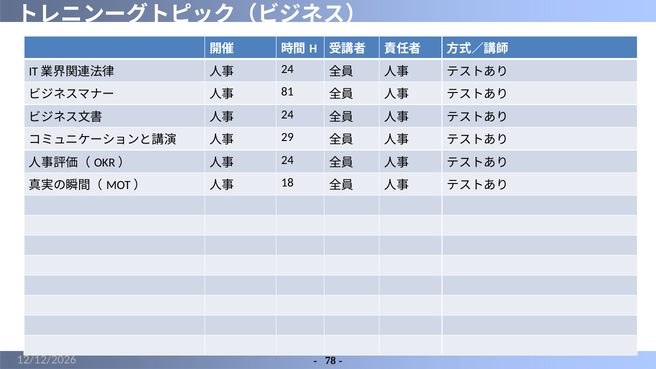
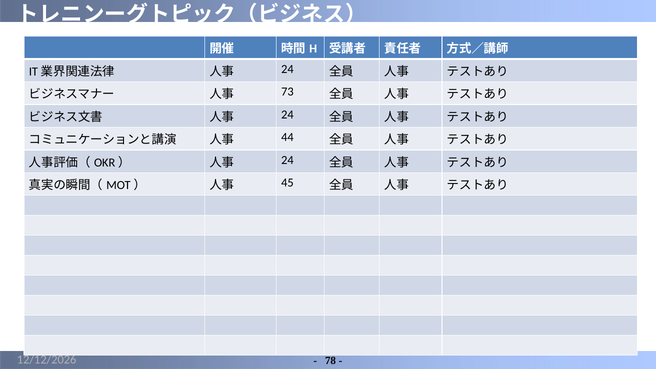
81: 81 -> 73
29: 29 -> 44
18: 18 -> 45
